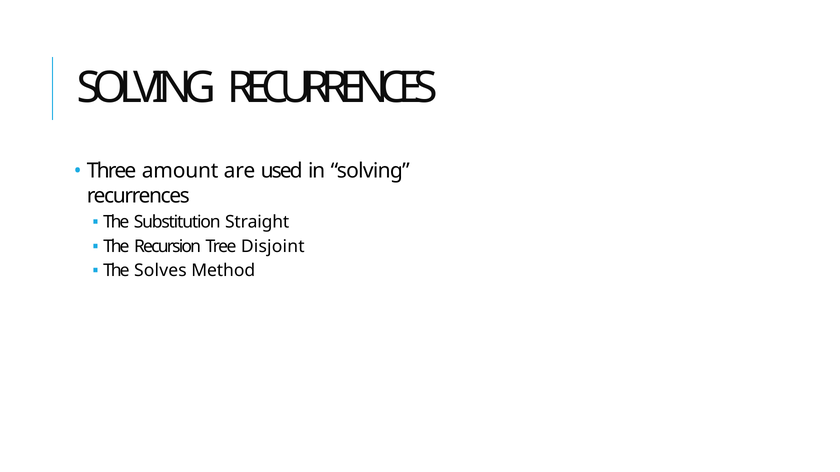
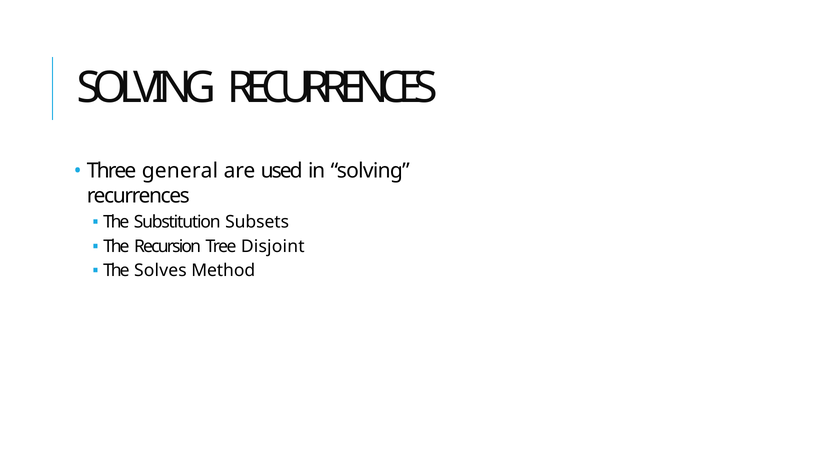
amount: amount -> general
Straight: Straight -> Subsets
